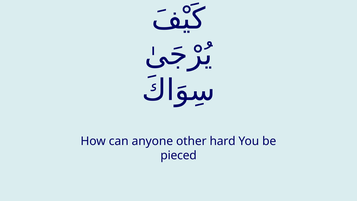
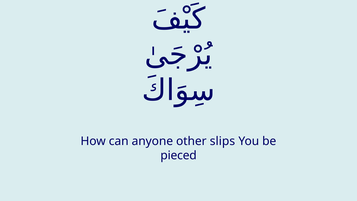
hard: hard -> slips
